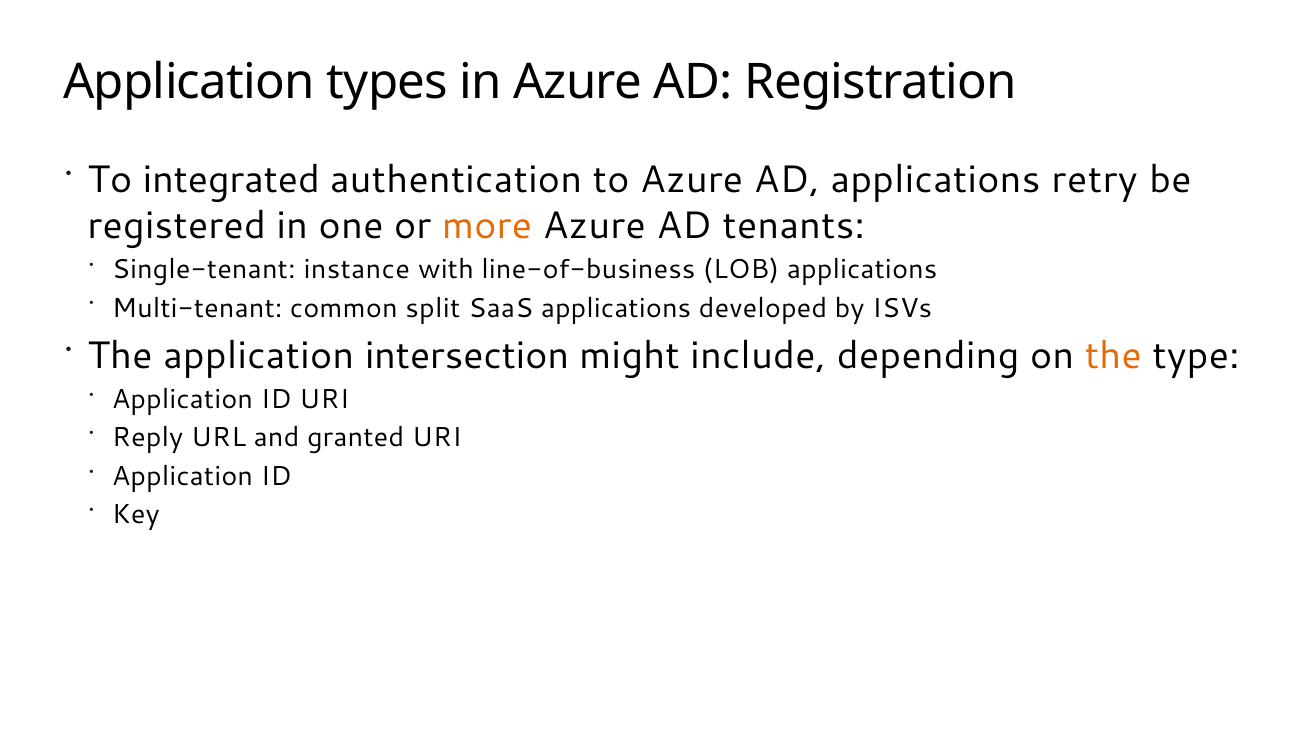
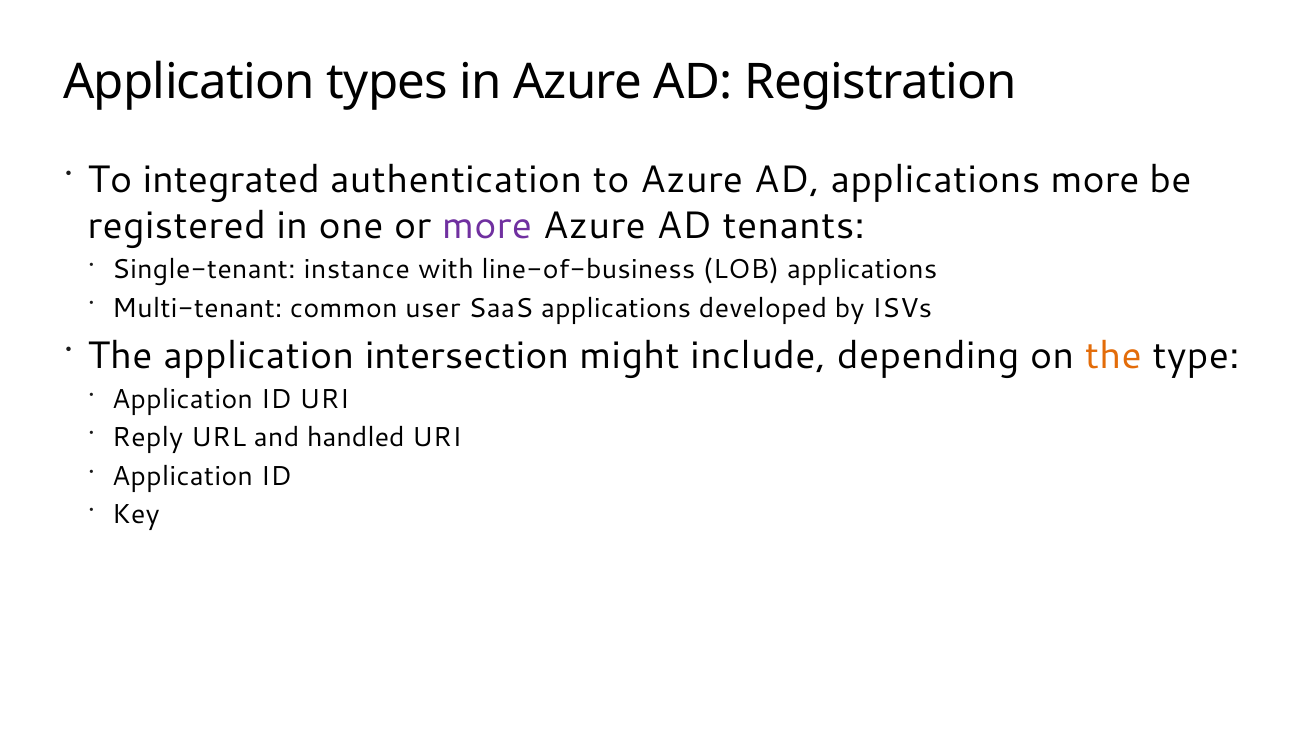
applications retry: retry -> more
more at (487, 226) colour: orange -> purple
split: split -> user
granted: granted -> handled
